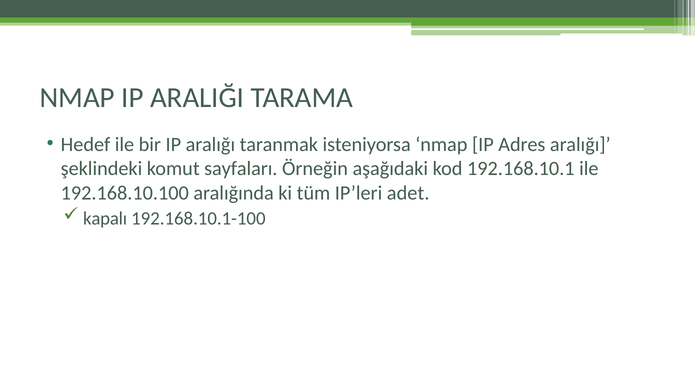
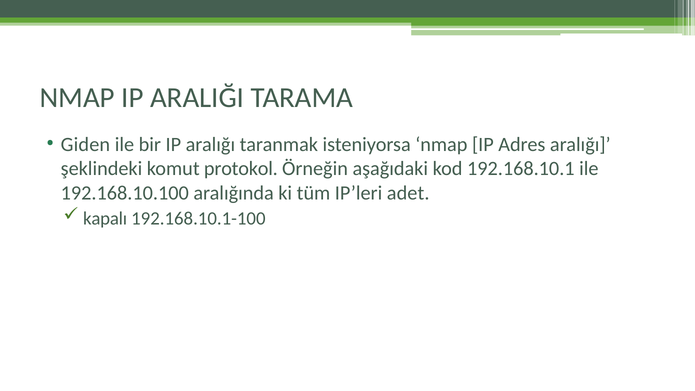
Hedef: Hedef -> Giden
sayfaları: sayfaları -> protokol
